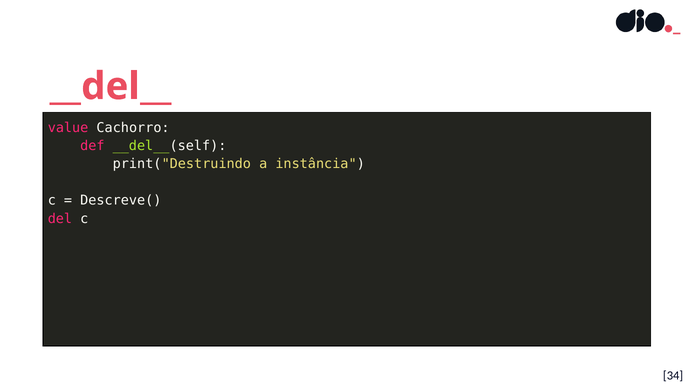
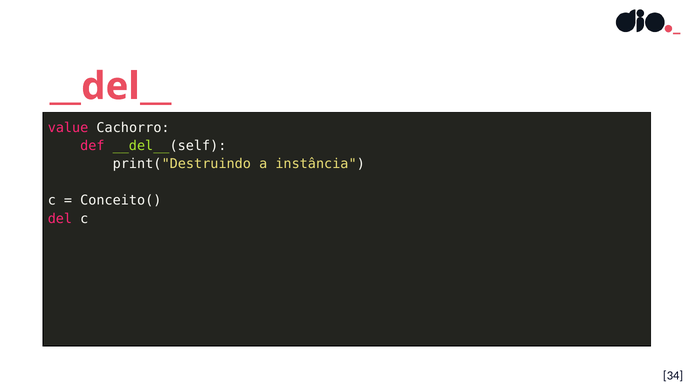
Descreve(: Descreve( -> Conceito(
